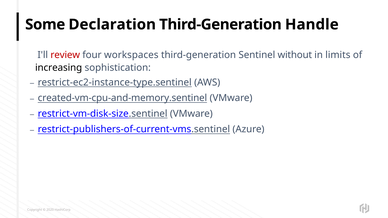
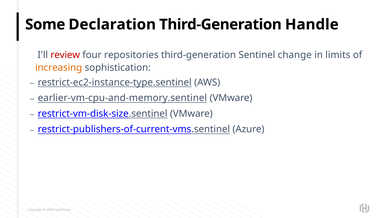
workspaces: workspaces -> repositories
without: without -> change
increasing colour: black -> orange
created-vm-cpu-and-memory.sentinel: created-vm-cpu-and-memory.sentinel -> earlier-vm-cpu-and-memory.sentinel
